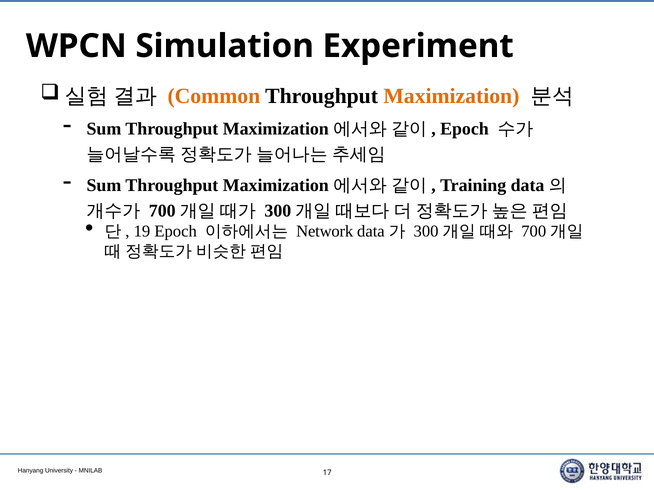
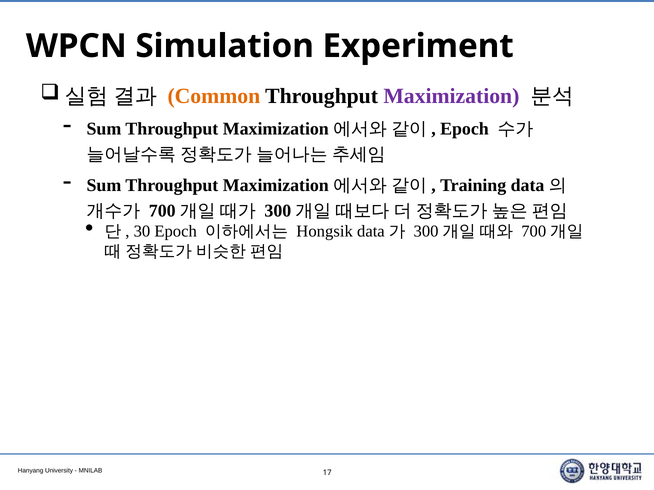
Maximization at (451, 96) colour: orange -> purple
19: 19 -> 30
Network: Network -> Hongsik
